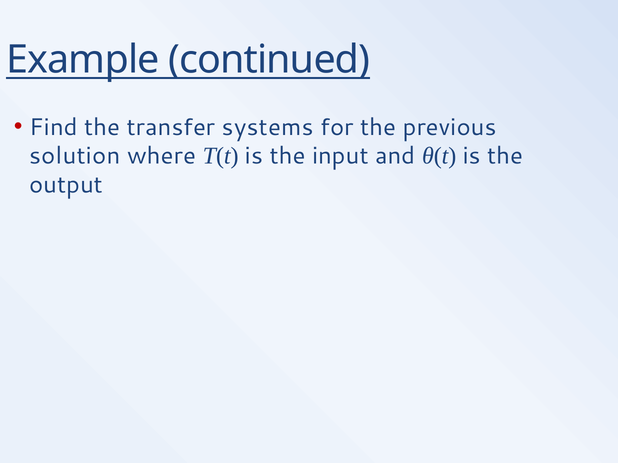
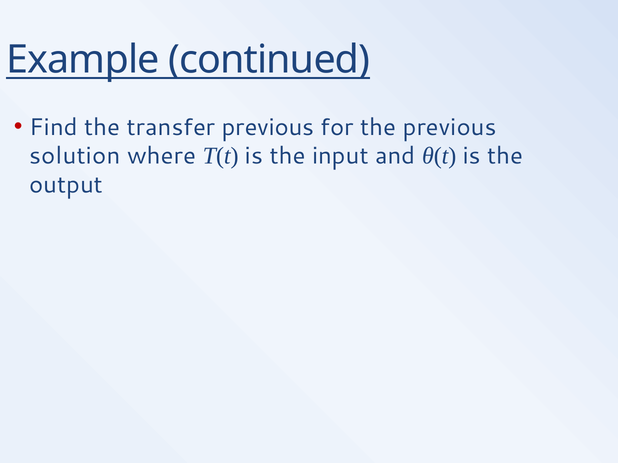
transfer systems: systems -> previous
